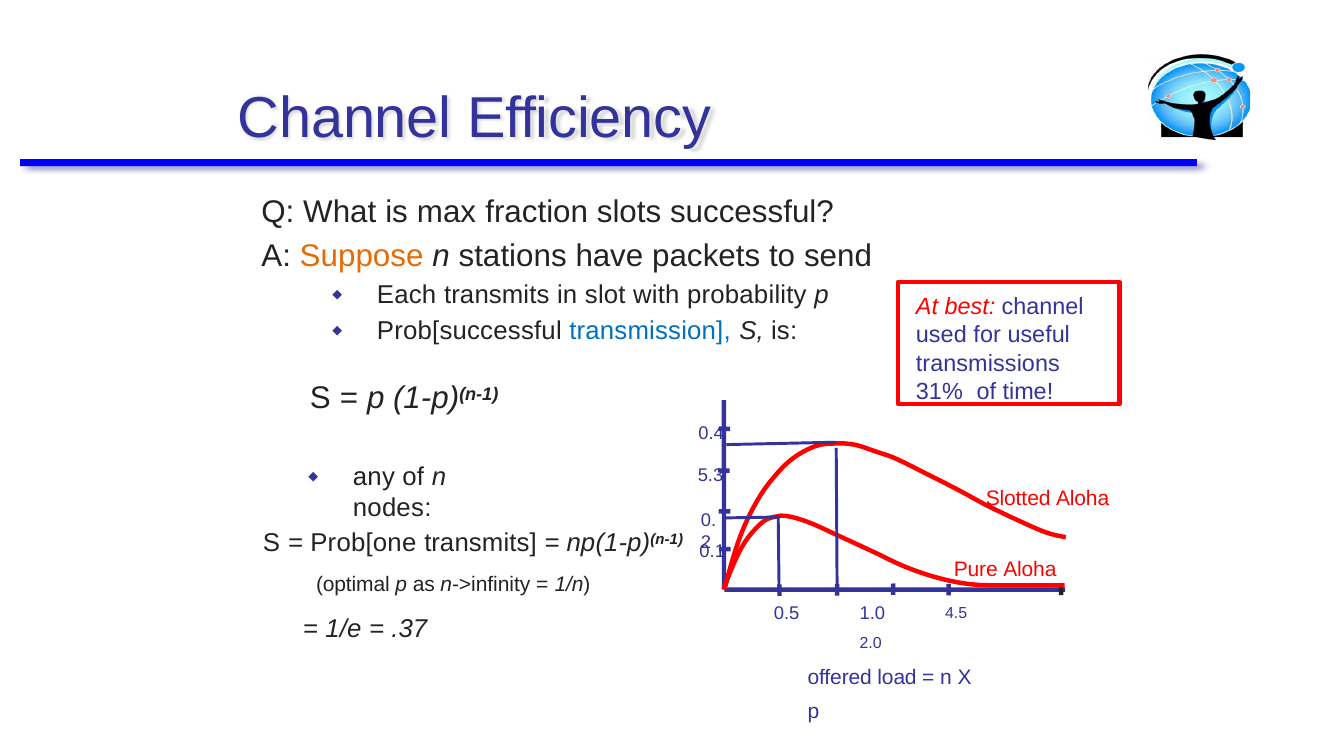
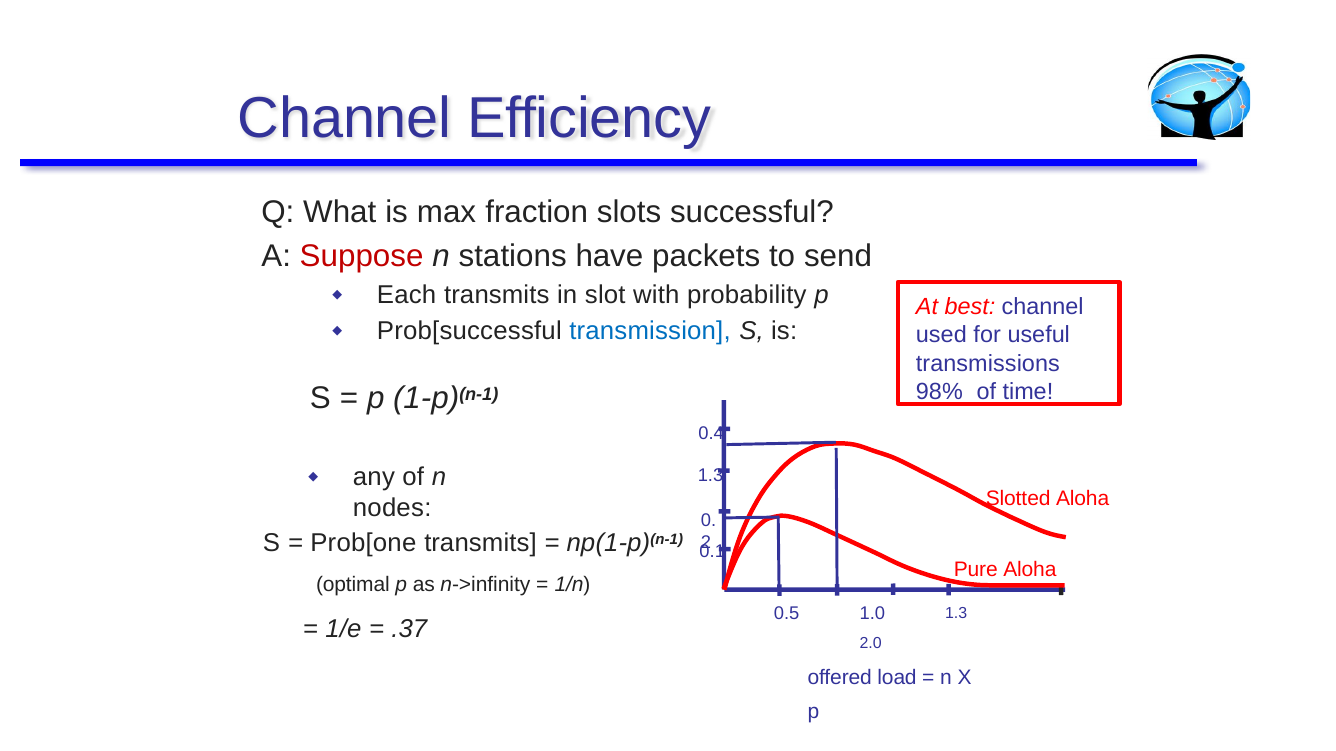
Suppose colour: orange -> red
31%: 31% -> 98%
5.3 at (711, 476): 5.3 -> 1.3
1.0 4.5: 4.5 -> 1.3
